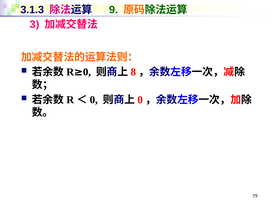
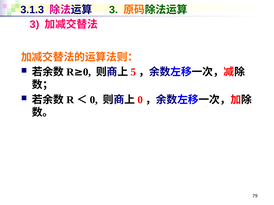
9 at (114, 10): 9 -> 3
8: 8 -> 5
